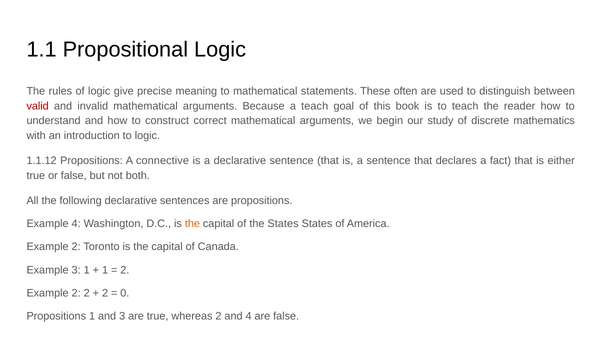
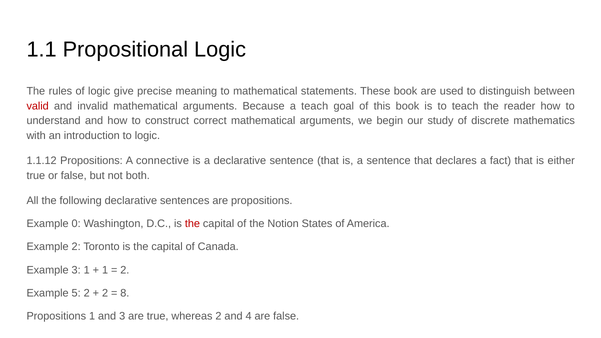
These often: often -> book
Example 4: 4 -> 0
the at (192, 224) colour: orange -> red
the States: States -> Notion
2 at (76, 293): 2 -> 5
0: 0 -> 8
